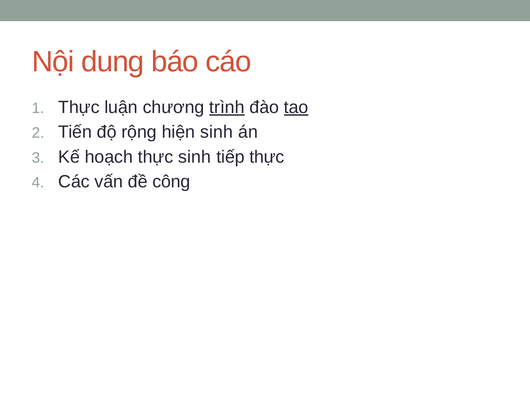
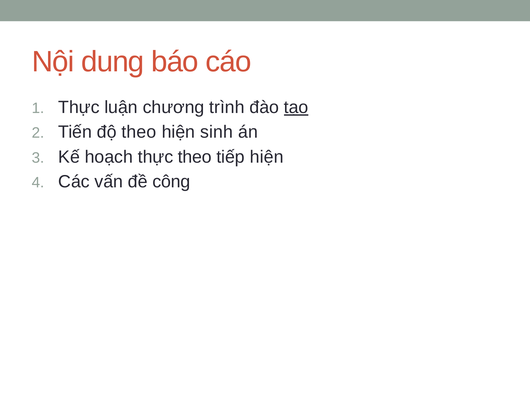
trình underline: present -> none
độ rộng: rộng -> theo
thực sinh: sinh -> theo
tiếp thực: thực -> hiện
